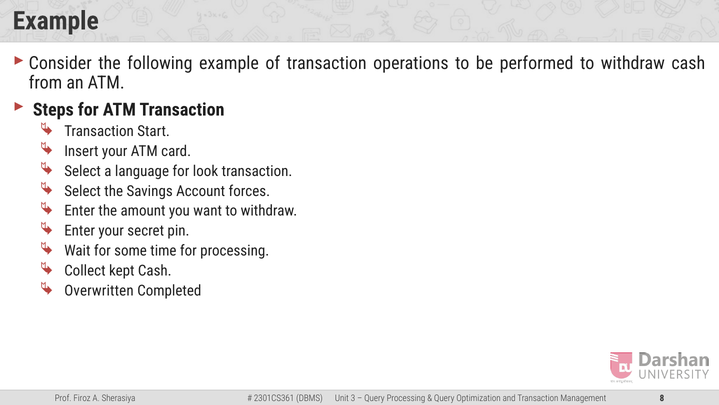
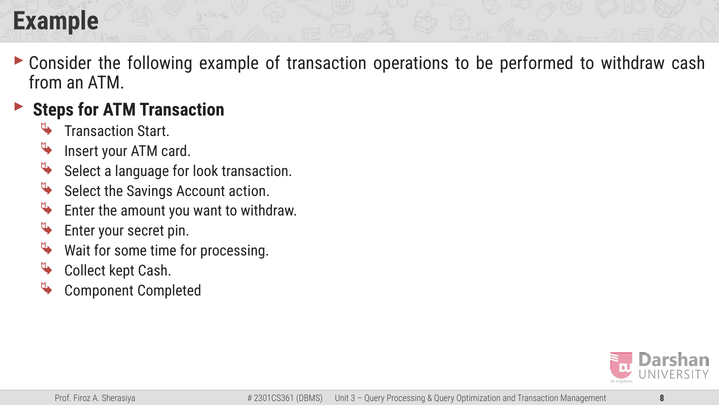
forces: forces -> action
Overwritten: Overwritten -> Component
